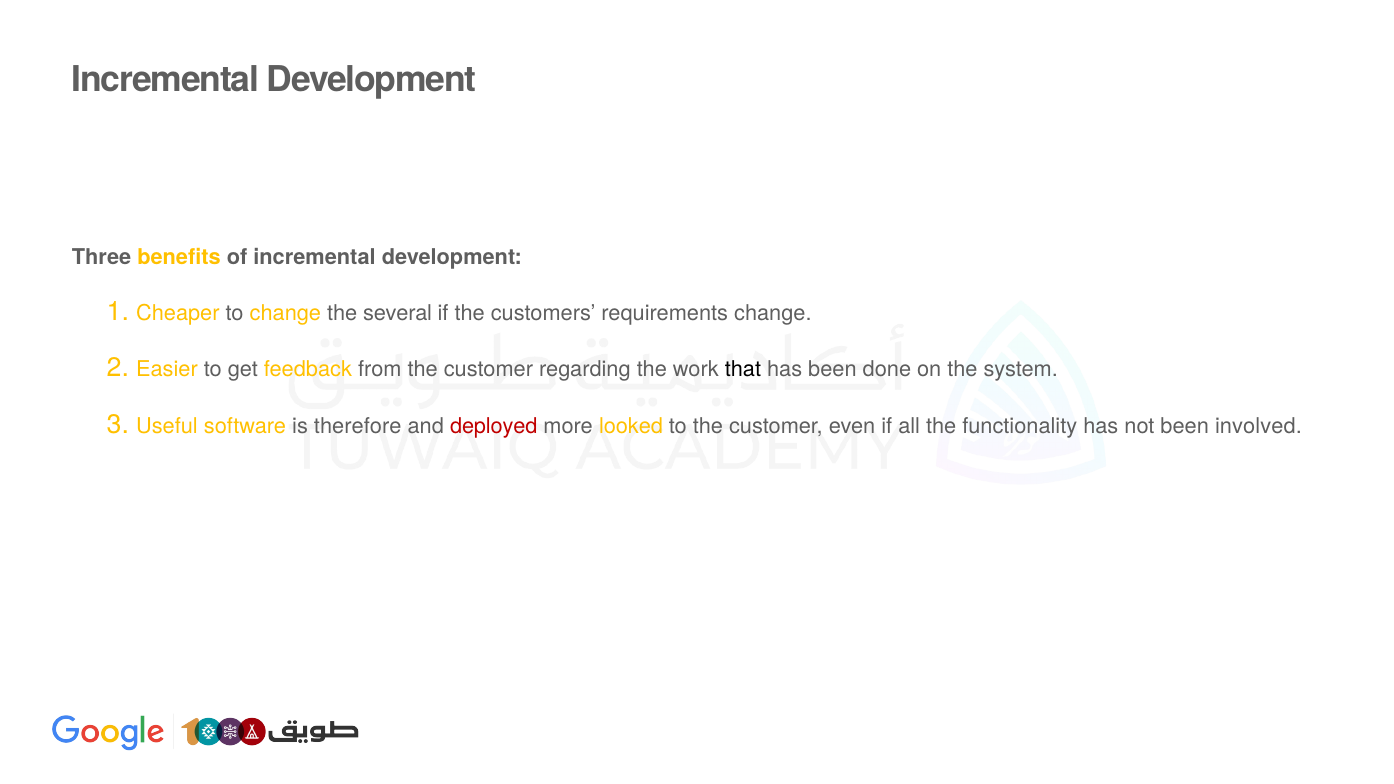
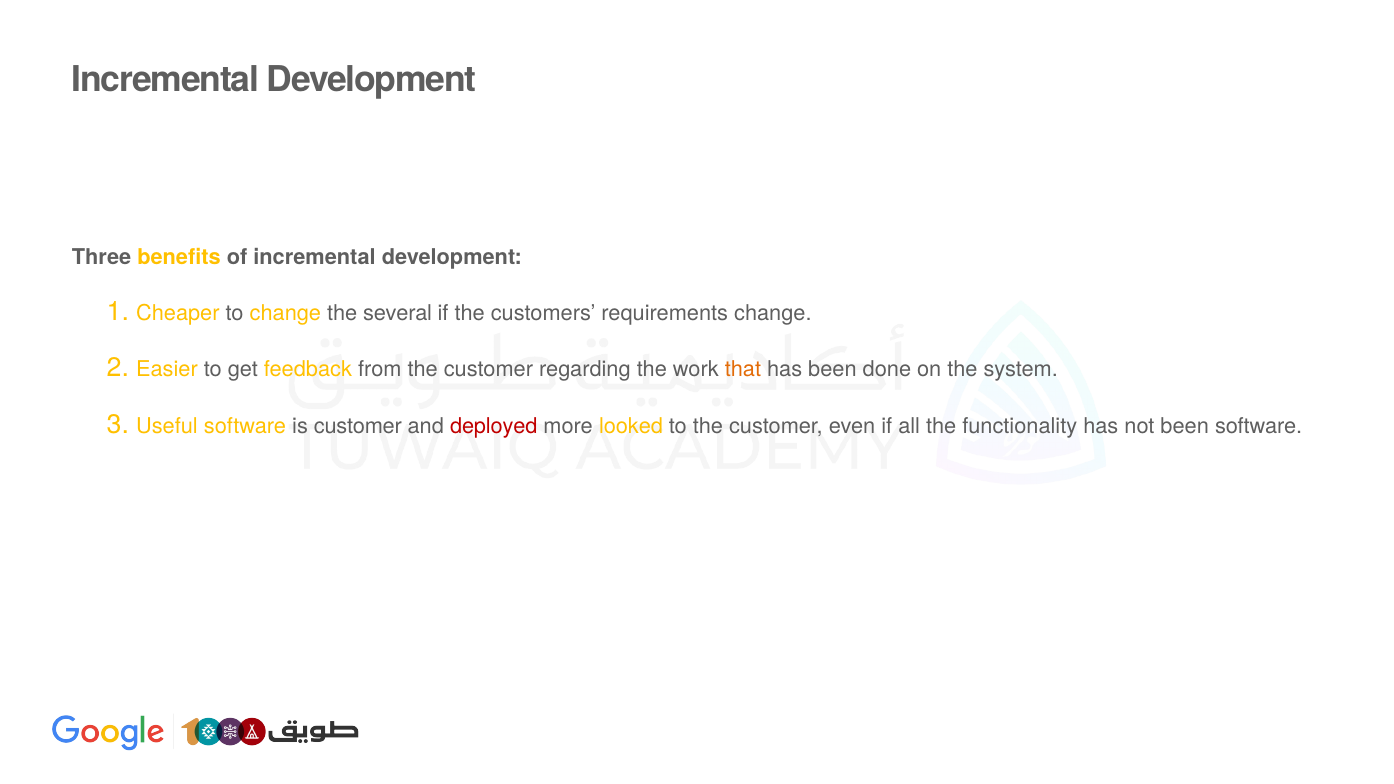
that colour: black -> orange
is therefore: therefore -> customer
been involved: involved -> software
